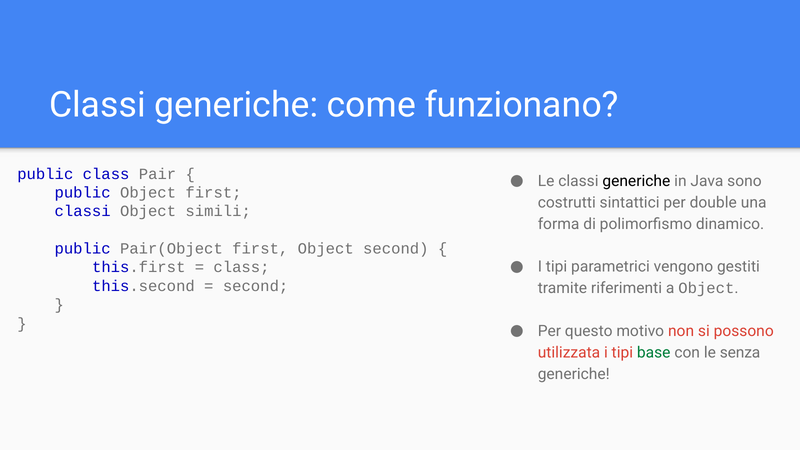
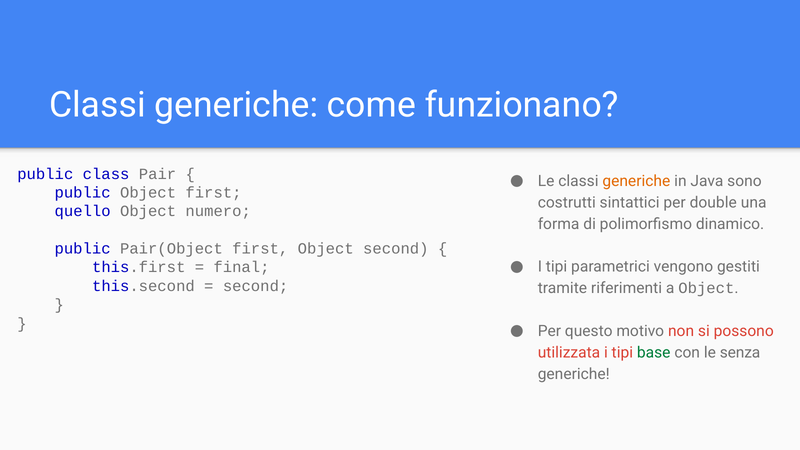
generiche at (636, 181) colour: black -> orange
classi at (83, 211): classi -> quello
simili: simili -> numero
class at (241, 267): class -> final
